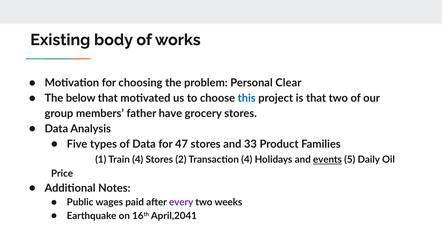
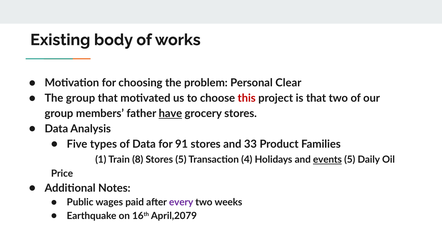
The below: below -> group
this colour: blue -> red
have underline: none -> present
47: 47 -> 91
Train 4: 4 -> 8
Stores 2: 2 -> 5
April,2041: April,2041 -> April,2079
